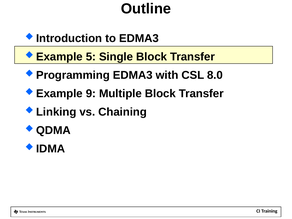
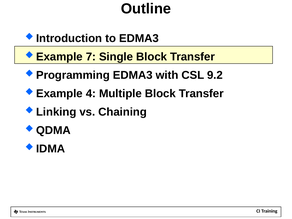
5: 5 -> 7
8.0: 8.0 -> 9.2
9: 9 -> 4
